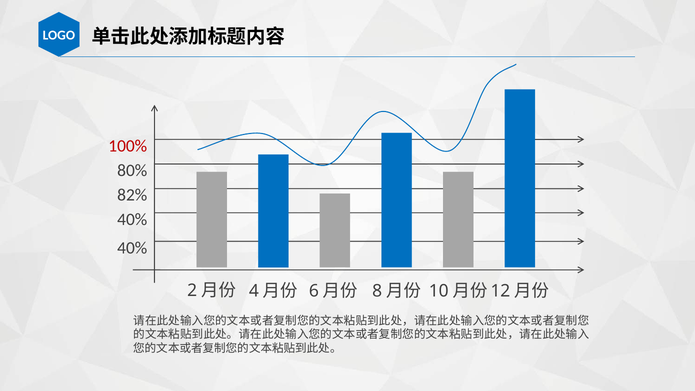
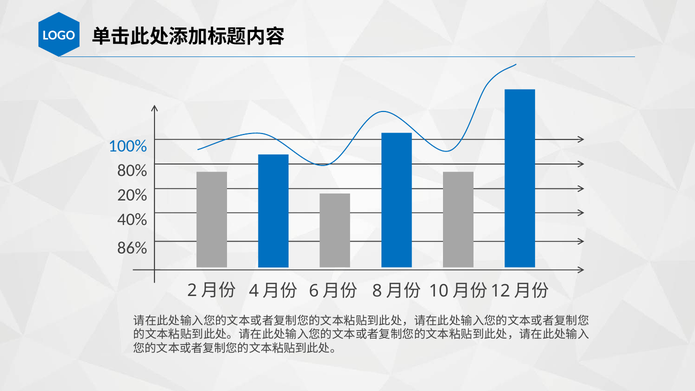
100% colour: red -> blue
82%: 82% -> 20%
40% at (132, 248): 40% -> 86%
